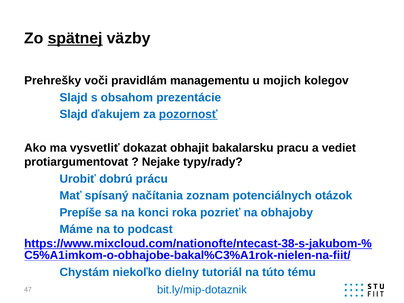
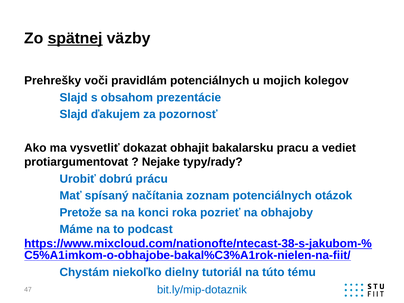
pravidlám managementu: managementu -> potenciálnych
pozornosť underline: present -> none
Prepíše: Prepíše -> Pretože
